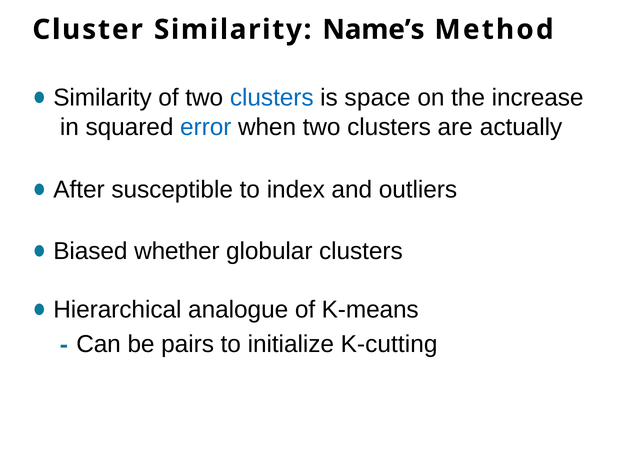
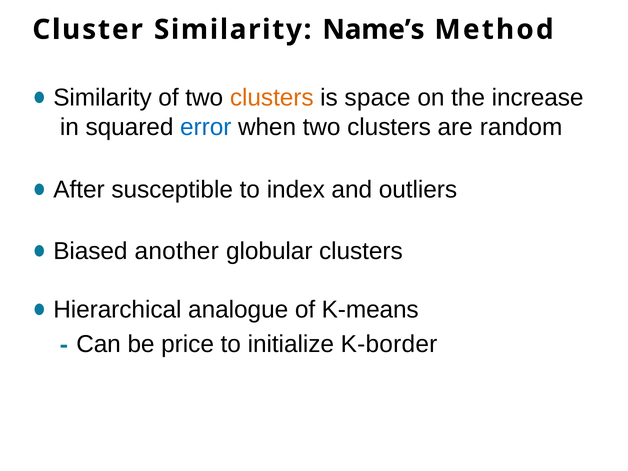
clusters at (272, 98) colour: blue -> orange
actually: actually -> random
whether: whether -> another
pairs: pairs -> price
K-cutting: K-cutting -> K-border
